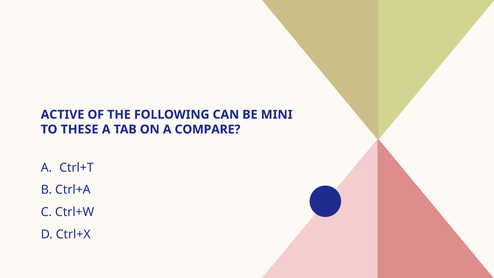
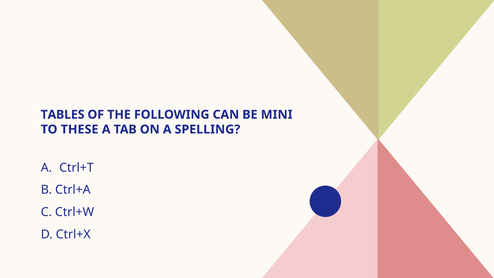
ACTIVE: ACTIVE -> TABLES
COMPARE: COMPARE -> SPELLING
